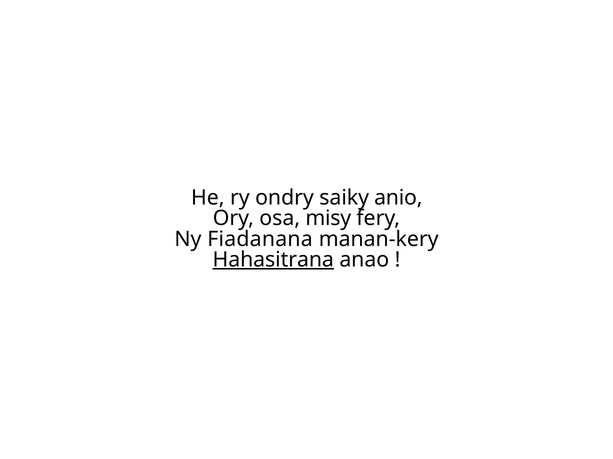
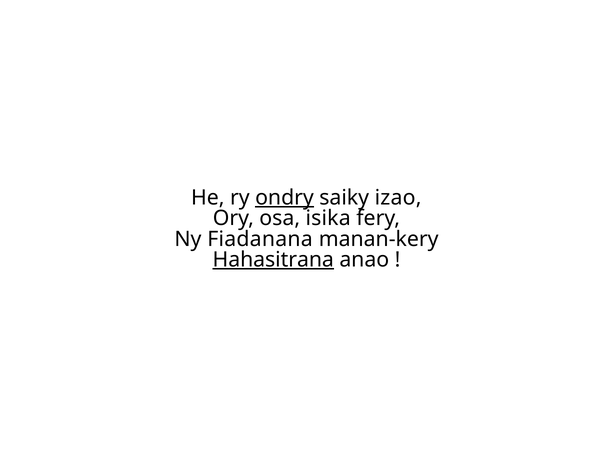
ondry underline: none -> present
anio: anio -> izao
misy: misy -> isika
